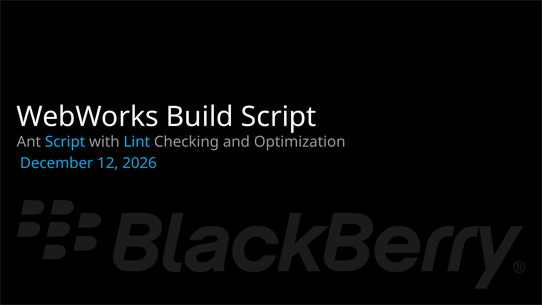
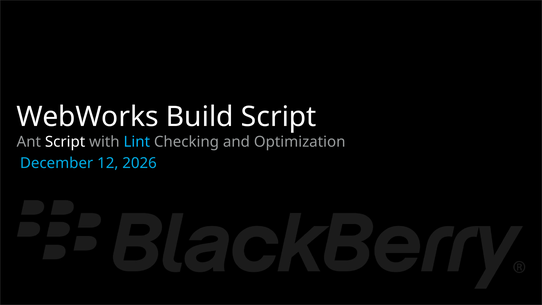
Script at (65, 142) colour: light blue -> white
